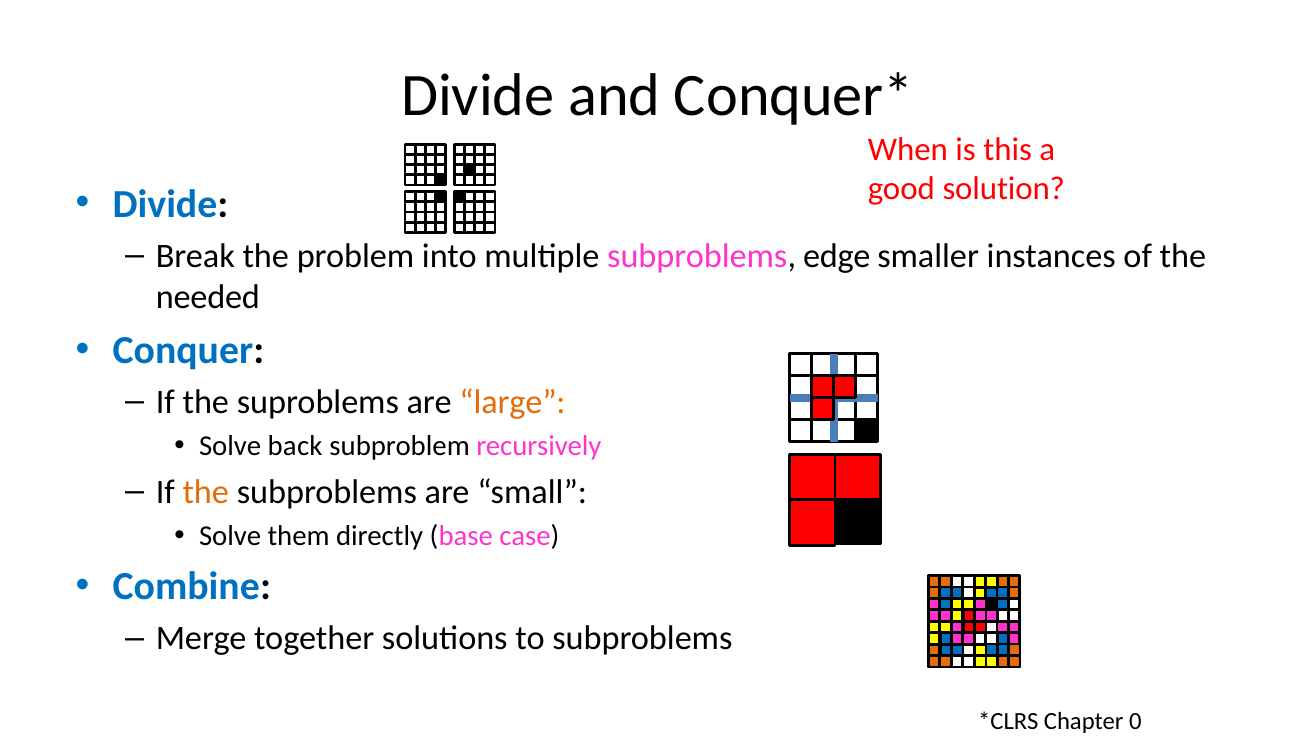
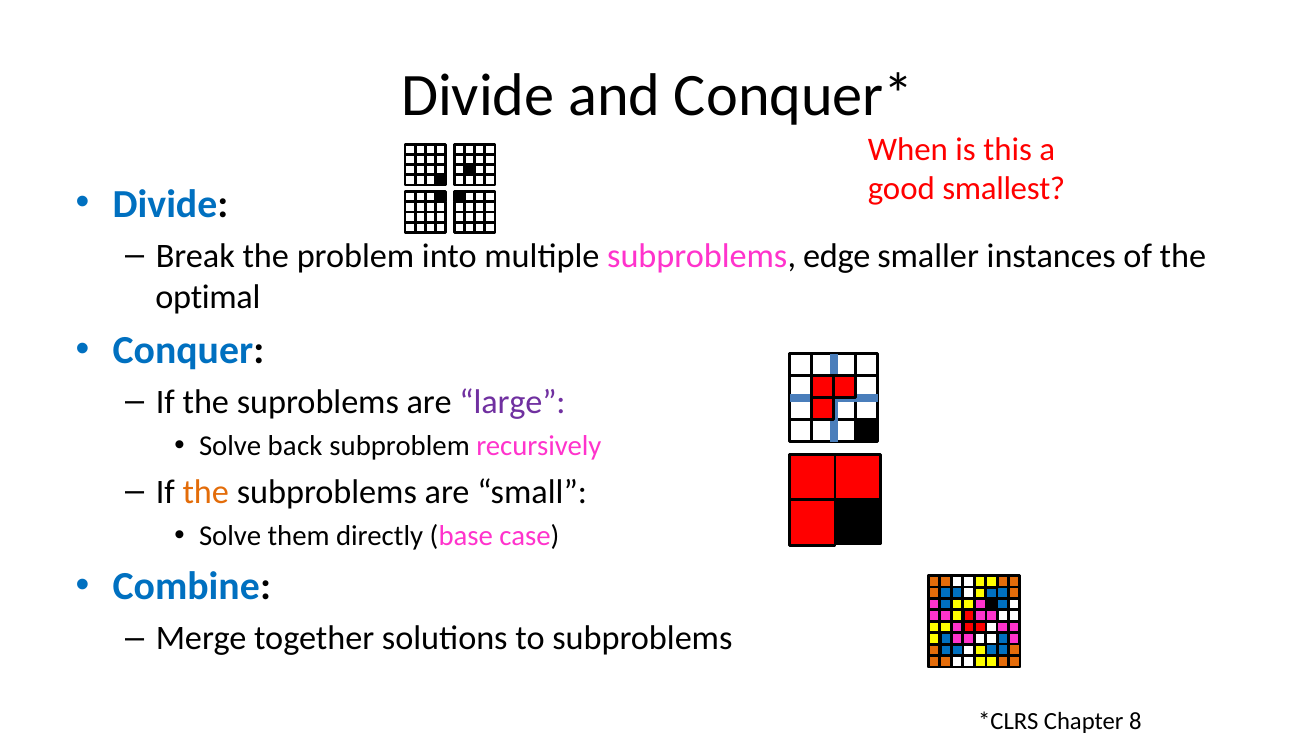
solution: solution -> smallest
needed: needed -> optimal
large colour: orange -> purple
0: 0 -> 8
